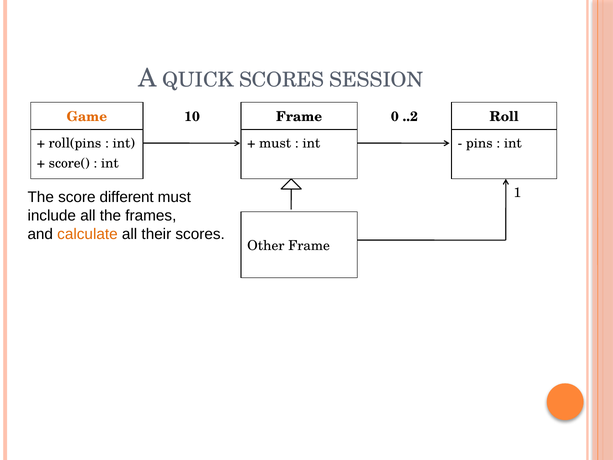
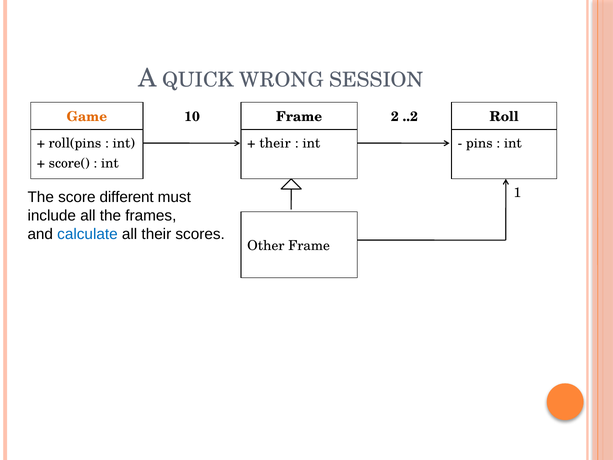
QUICK SCORES: SCORES -> WRONG
0: 0 -> 2
must at (275, 143): must -> their
calculate colour: orange -> blue
